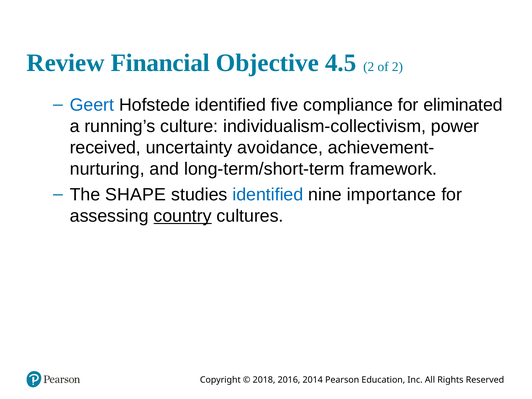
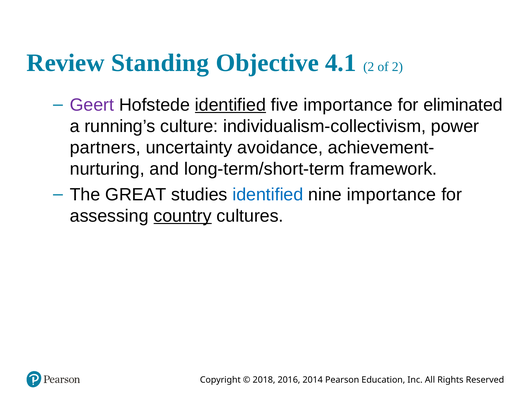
Financial: Financial -> Standing
4.5: 4.5 -> 4.1
Geert colour: blue -> purple
identified at (230, 105) underline: none -> present
five compliance: compliance -> importance
received: received -> partners
SHAPE: SHAPE -> GREAT
